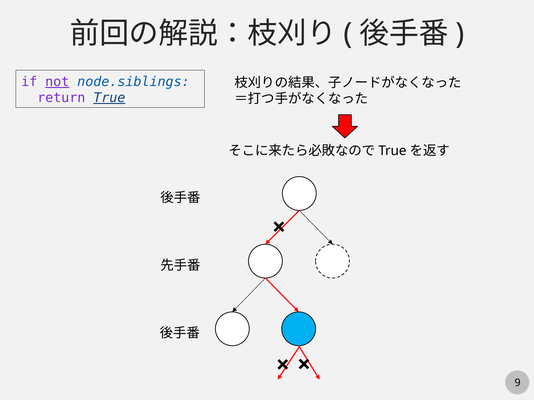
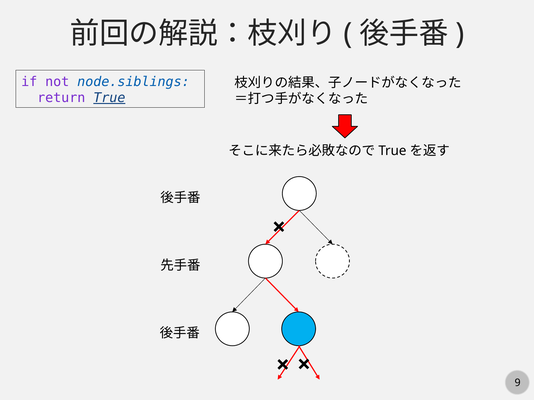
not underline: present -> none
